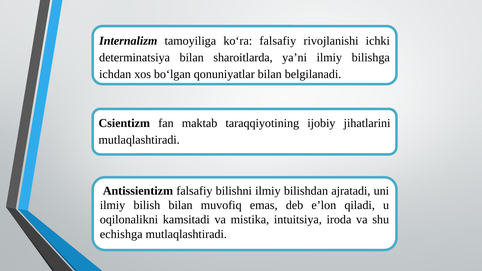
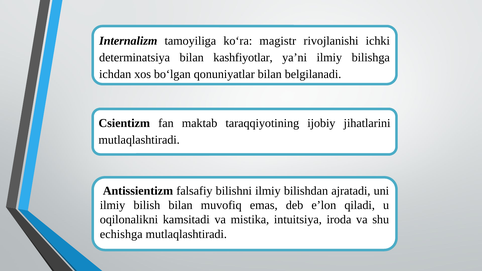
ko‘ra falsafiy: falsafiy -> magistr
sharoitlarda: sharoitlarda -> kashfiyotlar
